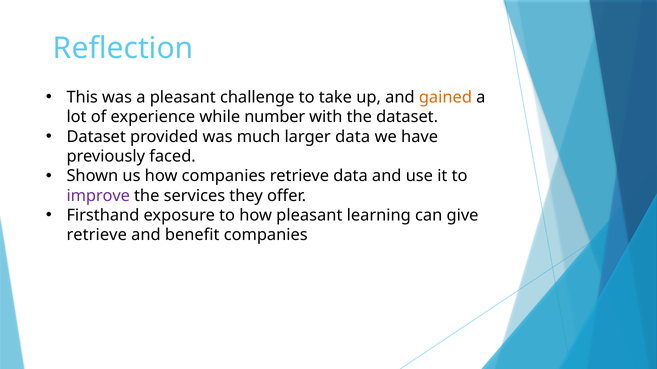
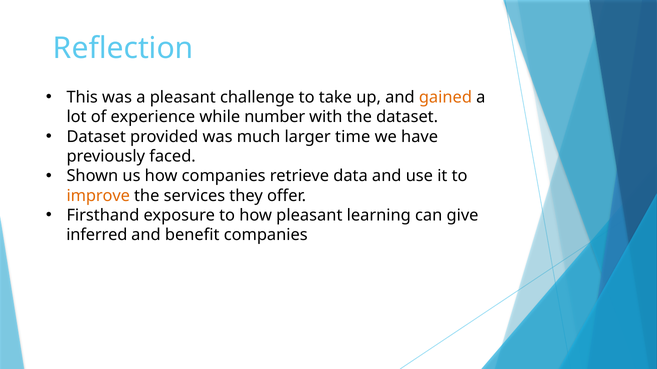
larger data: data -> time
improve colour: purple -> orange
retrieve at (97, 235): retrieve -> inferred
